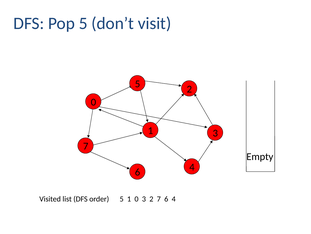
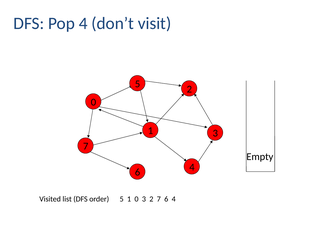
Pop 5: 5 -> 4
